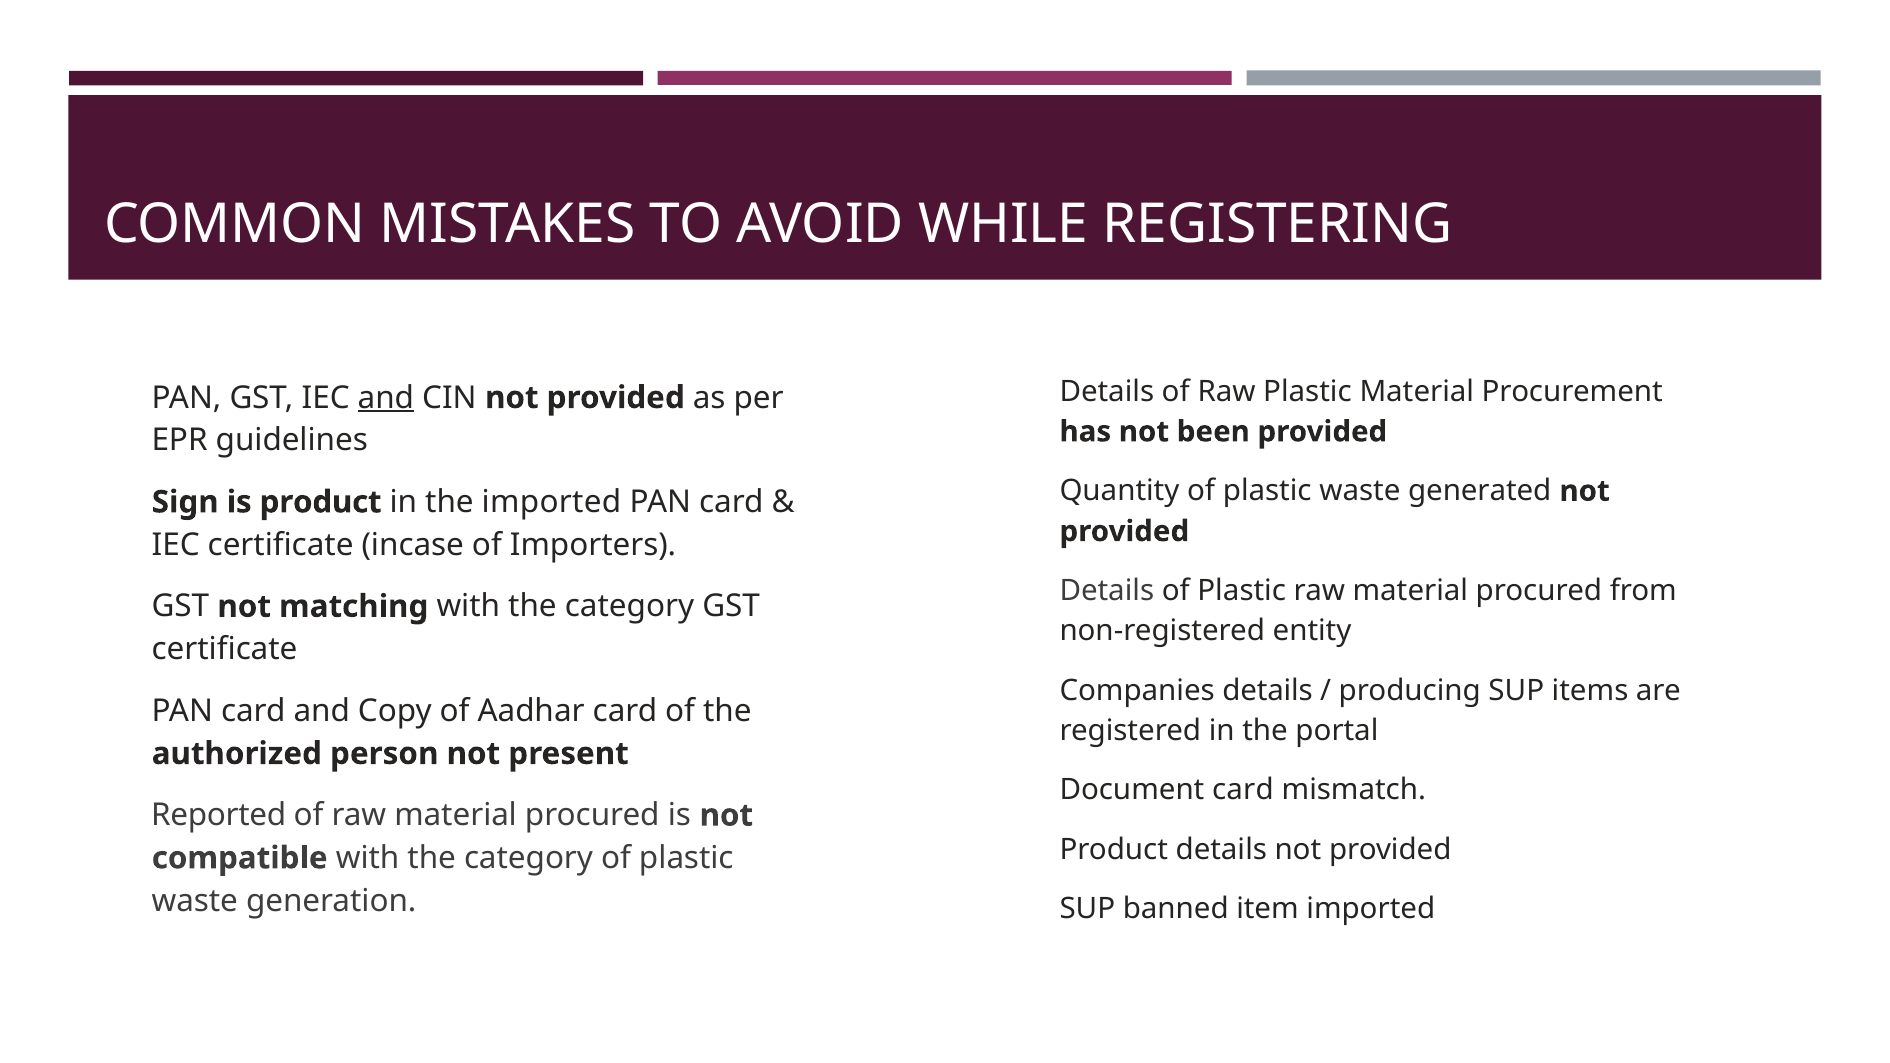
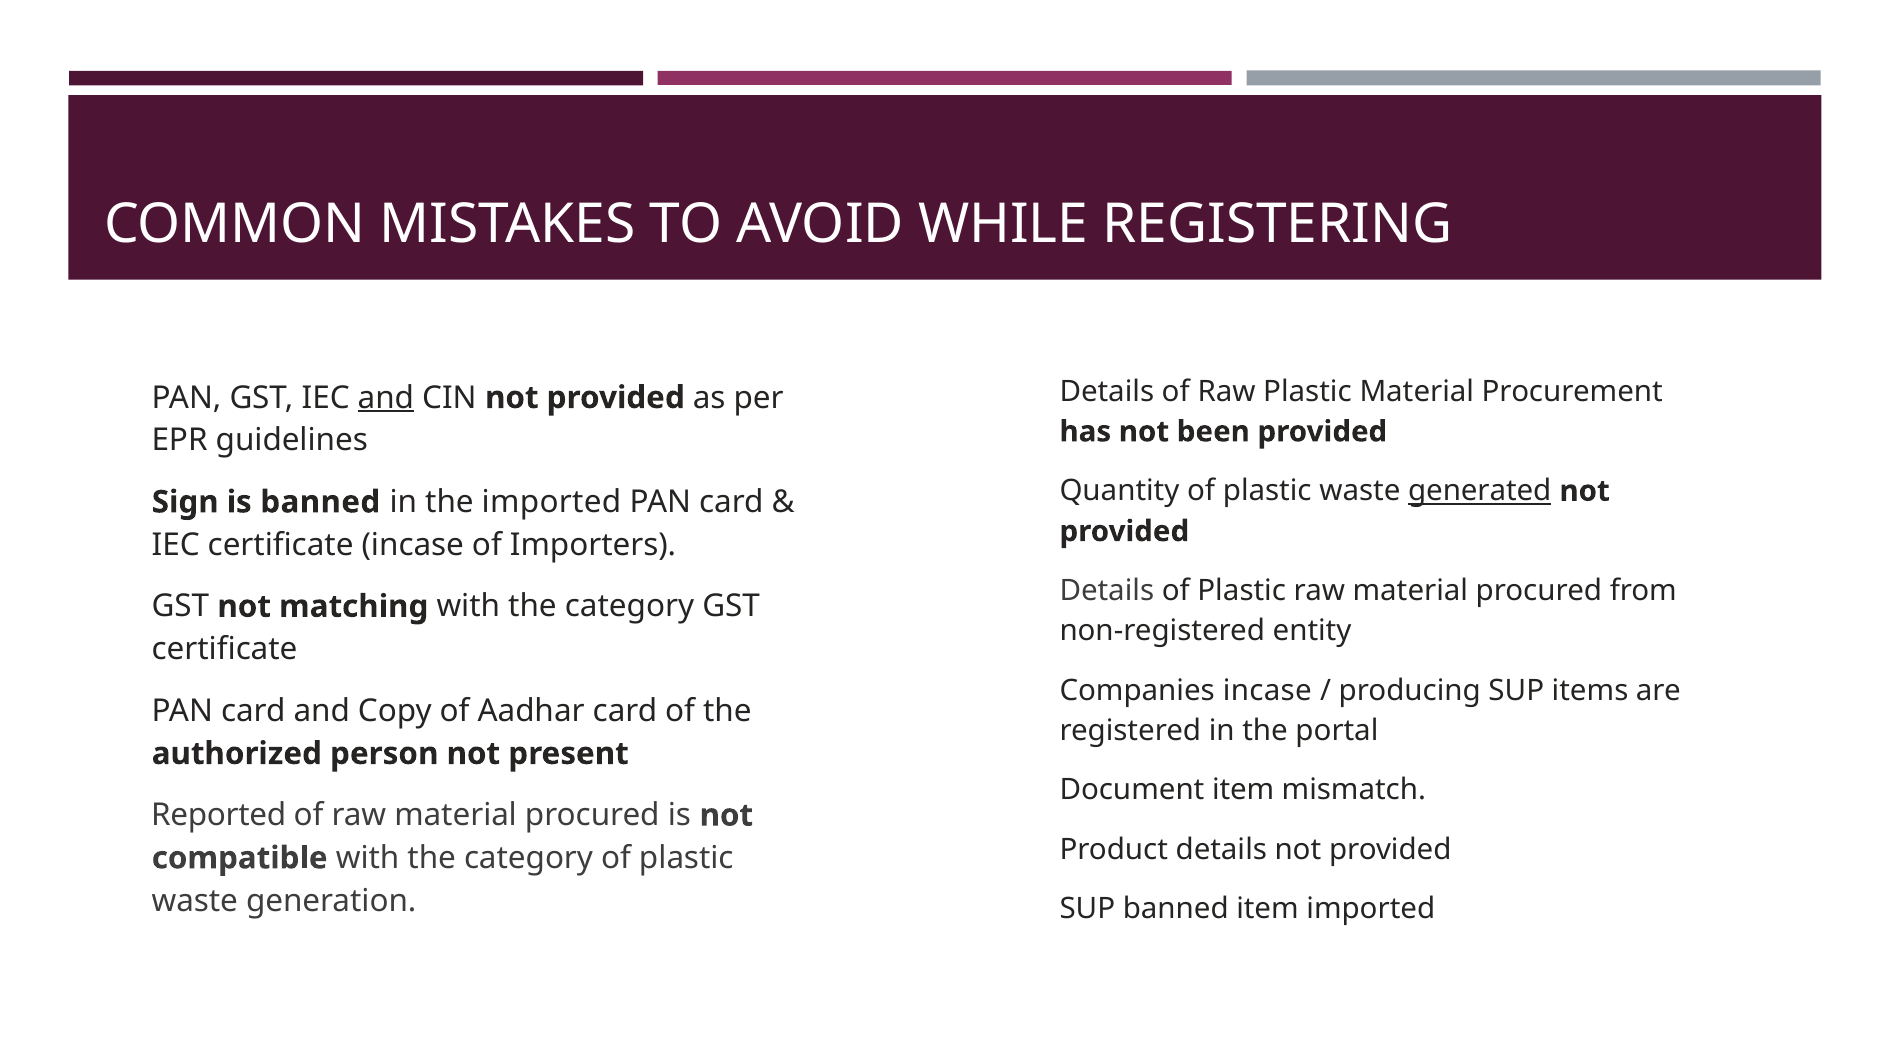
generated underline: none -> present
is product: product -> banned
Companies details: details -> incase
Document card: card -> item
